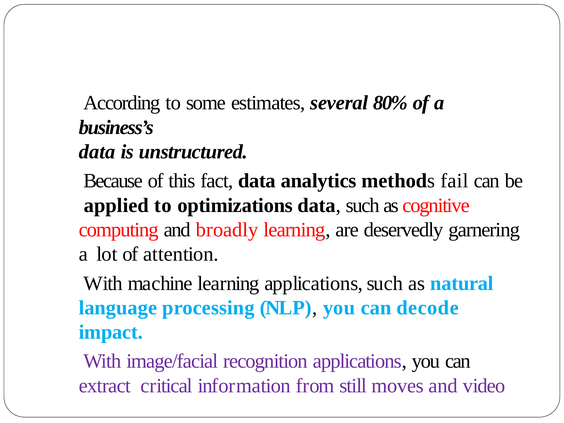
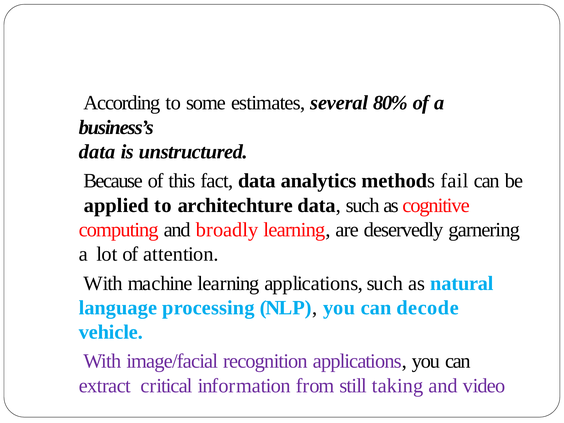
optimizations: optimizations -> architechture
impact: impact -> vehicle
moves: moves -> taking
